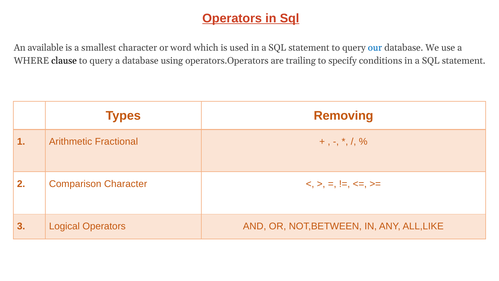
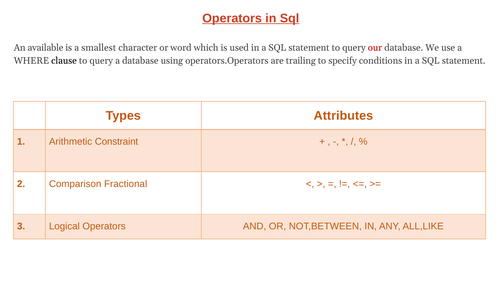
our colour: blue -> red
Removing: Removing -> Attributes
Fractional: Fractional -> Constraint
Comparison Character: Character -> Fractional
